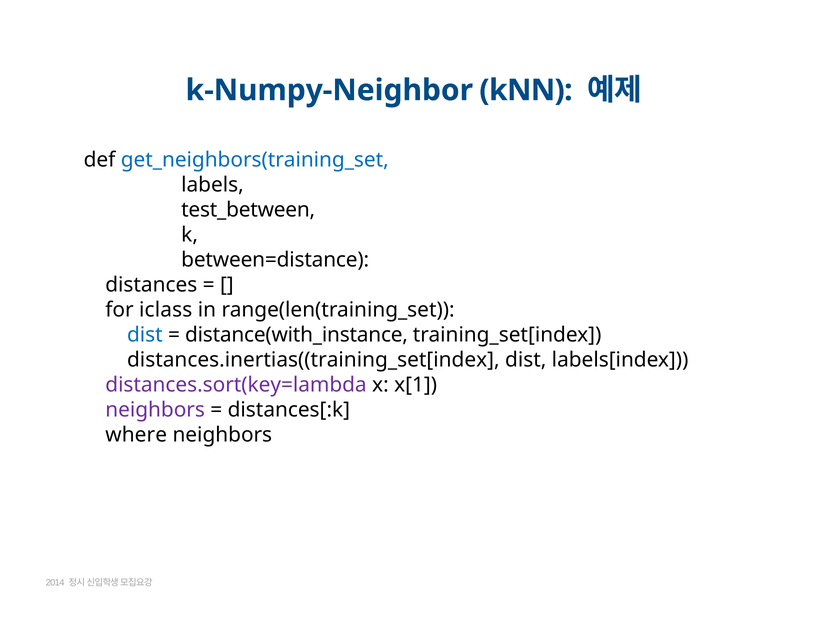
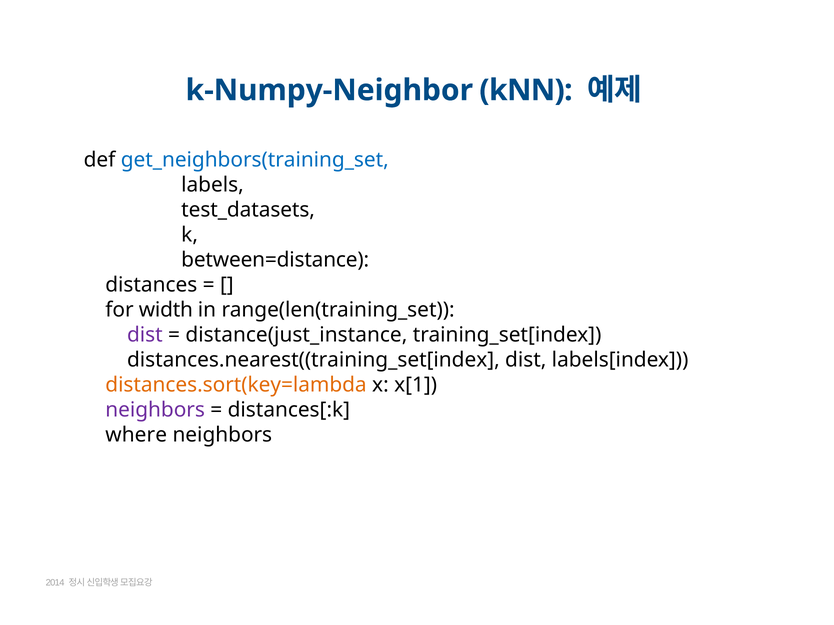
test_between: test_between -> test_datasets
iclass: iclass -> width
dist at (145, 335) colour: blue -> purple
distance(with_instance: distance(with_instance -> distance(just_instance
distances.inertias((training_set[index: distances.inertias((training_set[index -> distances.nearest((training_set[index
distances.sort(key=lambda colour: purple -> orange
